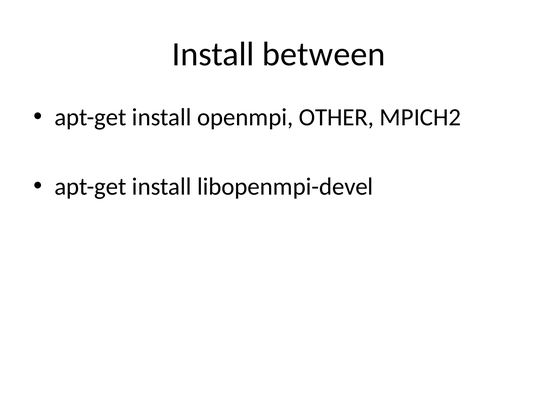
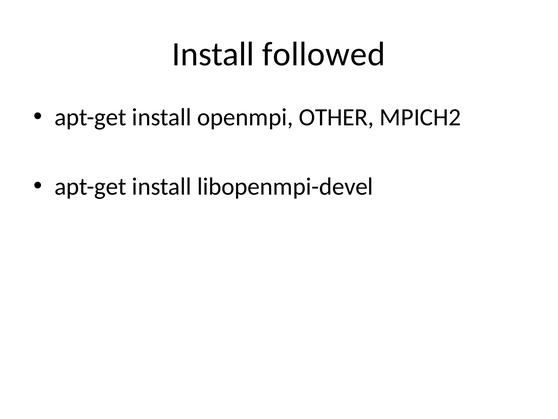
between: between -> followed
